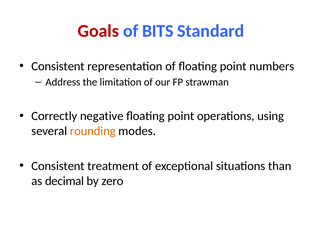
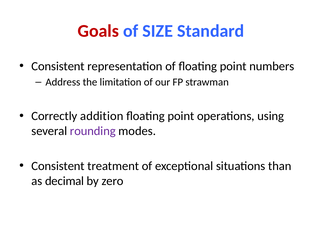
BITS: BITS -> SIZE
negative: negative -> addition
rounding colour: orange -> purple
